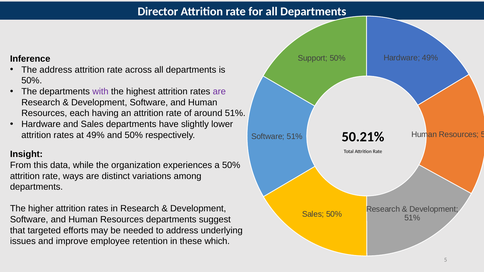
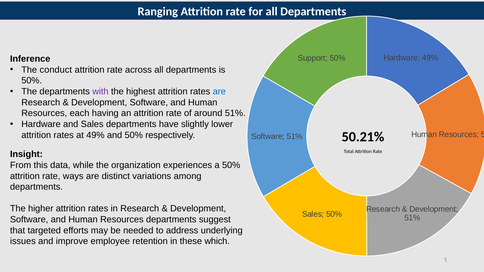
Director: Director -> Ranging
The address: address -> conduct
are at (219, 92) colour: purple -> blue
